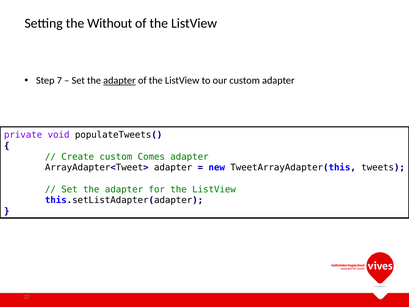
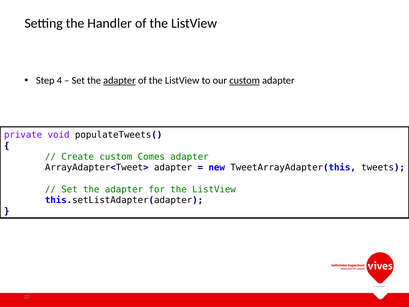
Without: Without -> Handler
7: 7 -> 4
custom at (245, 80) underline: none -> present
